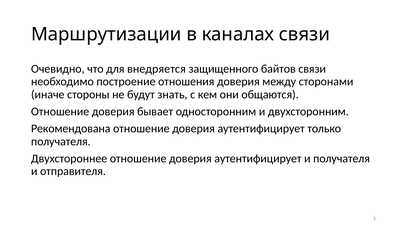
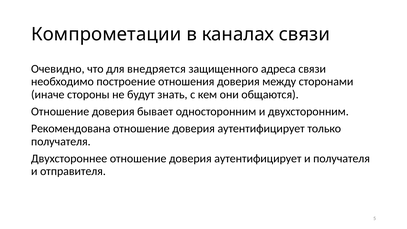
Маршрутизации: Маршрутизации -> Компрометации
байтов: байтов -> адреса
